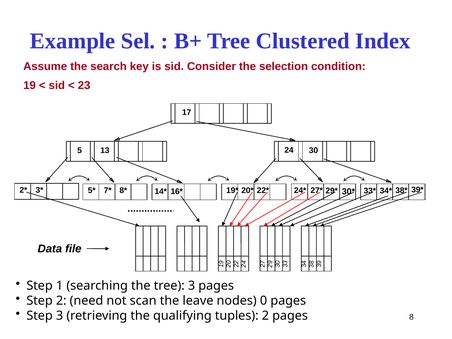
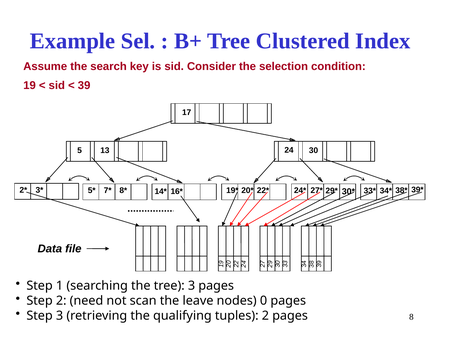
23: 23 -> 39
